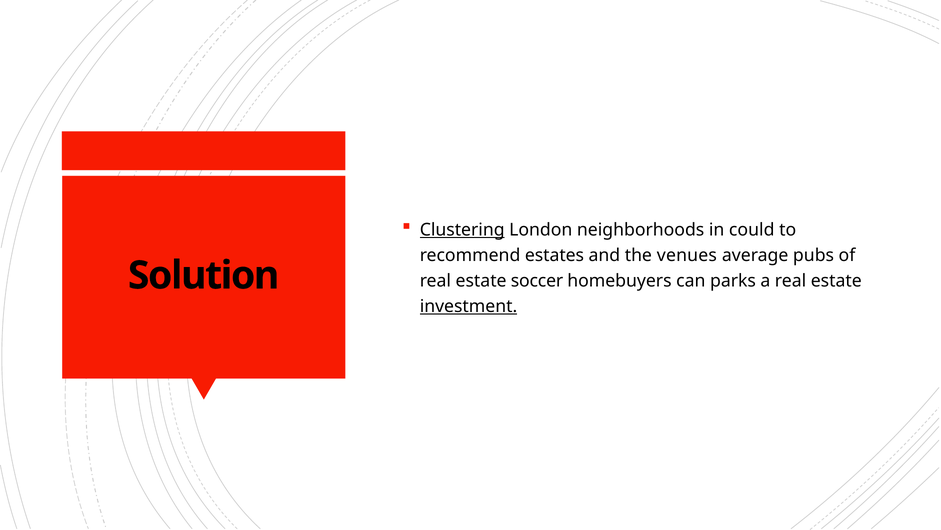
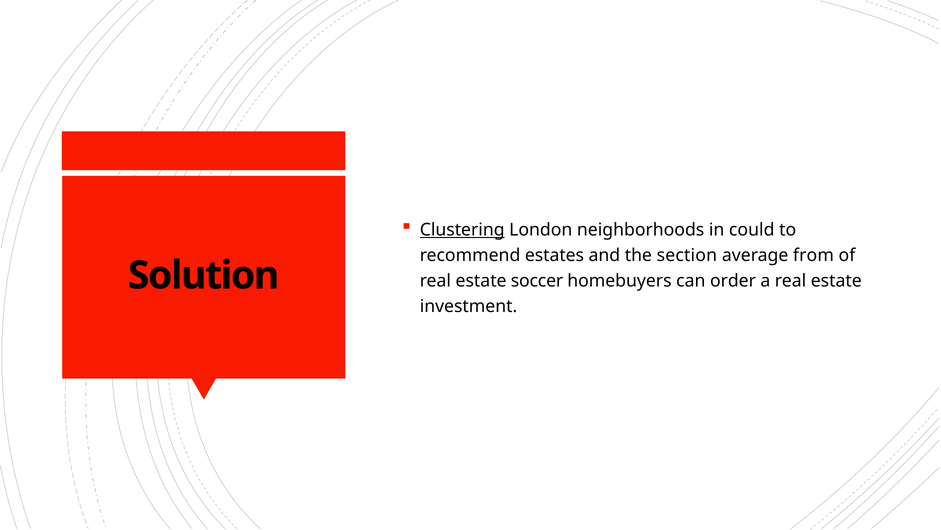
venues: venues -> section
pubs: pubs -> from
parks: parks -> order
investment underline: present -> none
